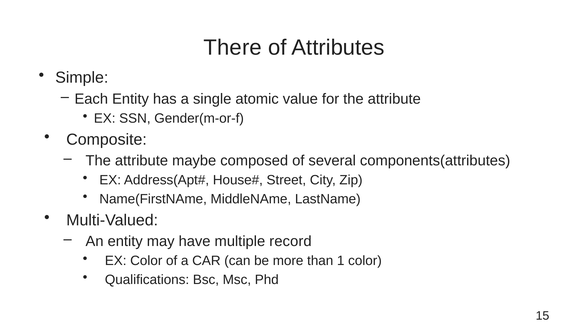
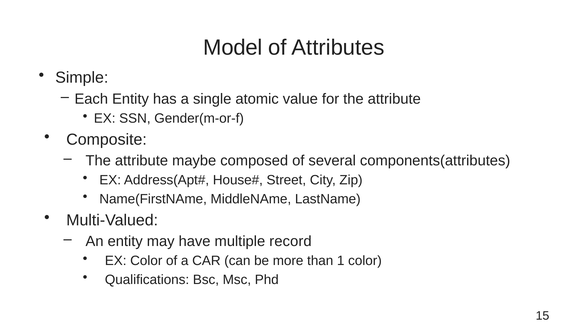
There: There -> Model
